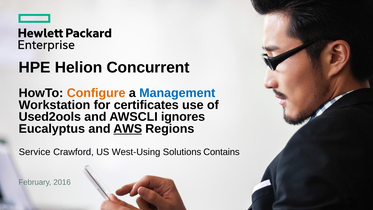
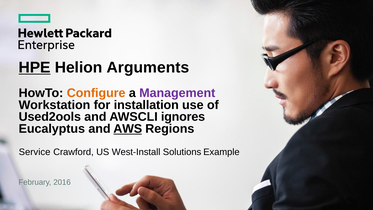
HPE underline: none -> present
Concurrent: Concurrent -> Arguments
Management colour: blue -> purple
certificates: certificates -> installation
West-Using: West-Using -> West-Install
Contains: Contains -> Example
